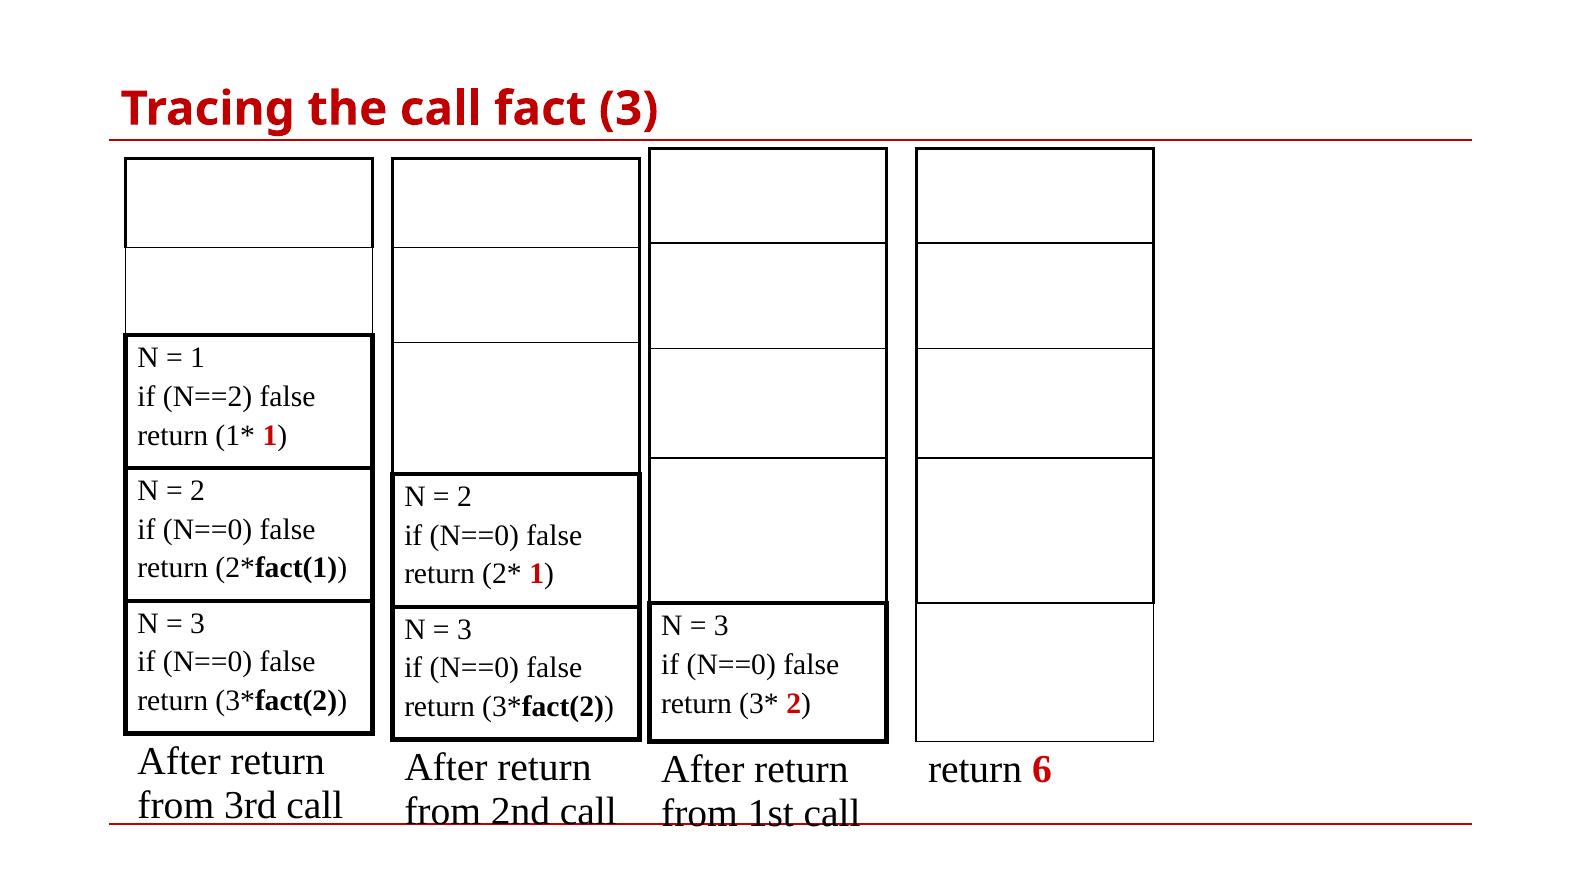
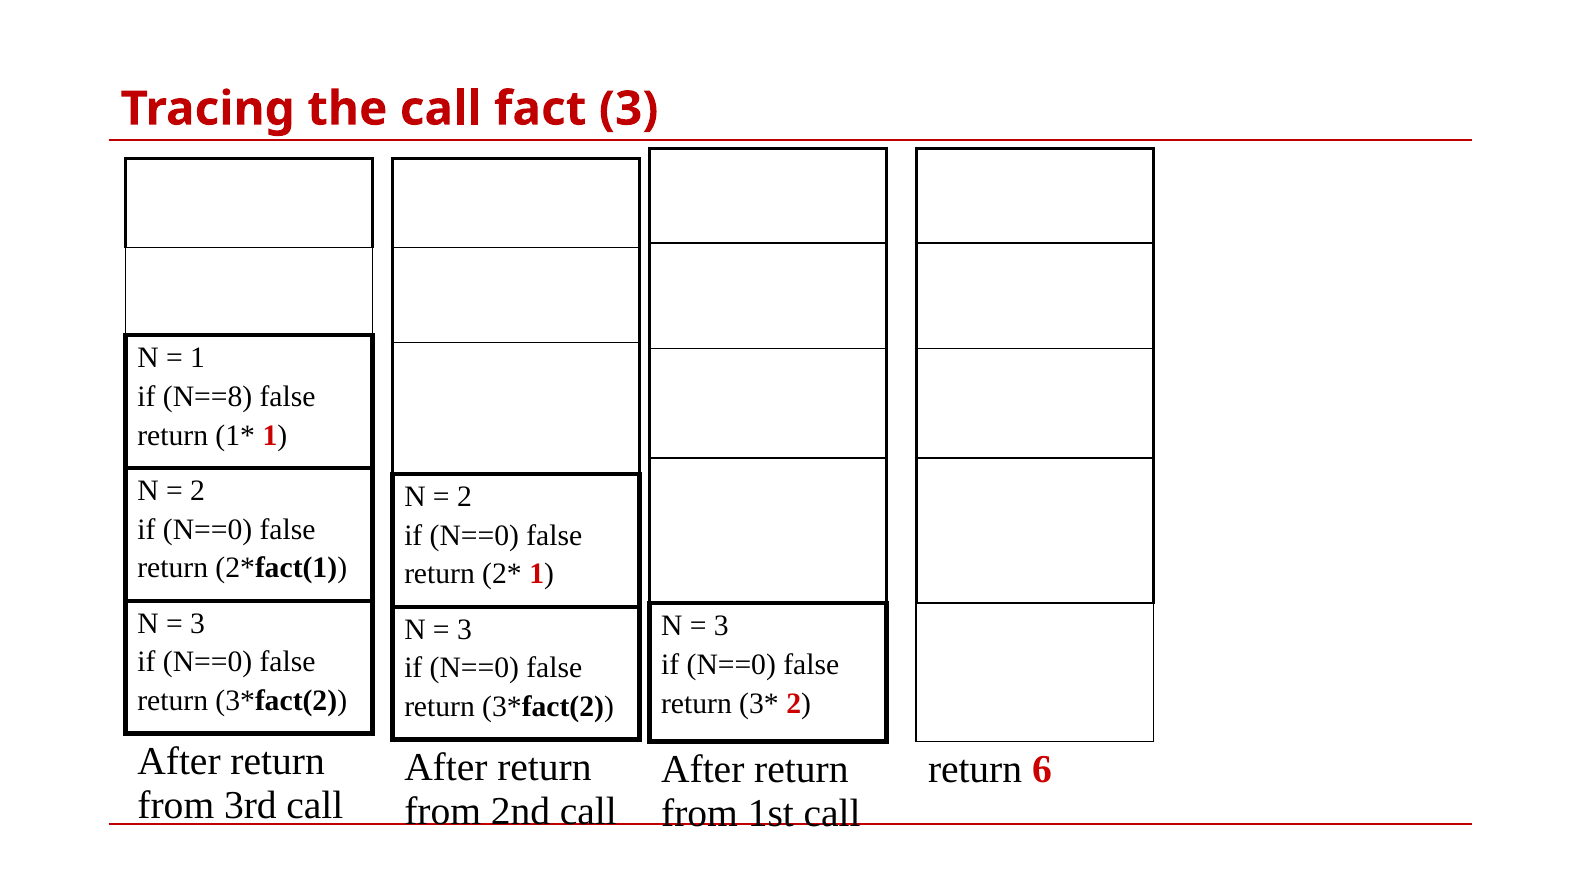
N==2: N==2 -> N==8
